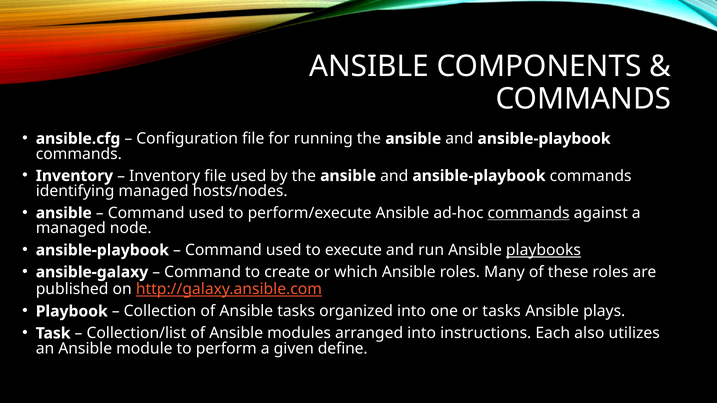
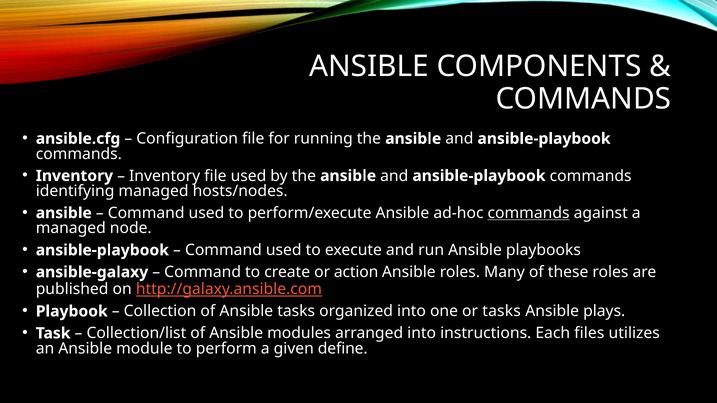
playbooks underline: present -> none
which: which -> action
also: also -> files
